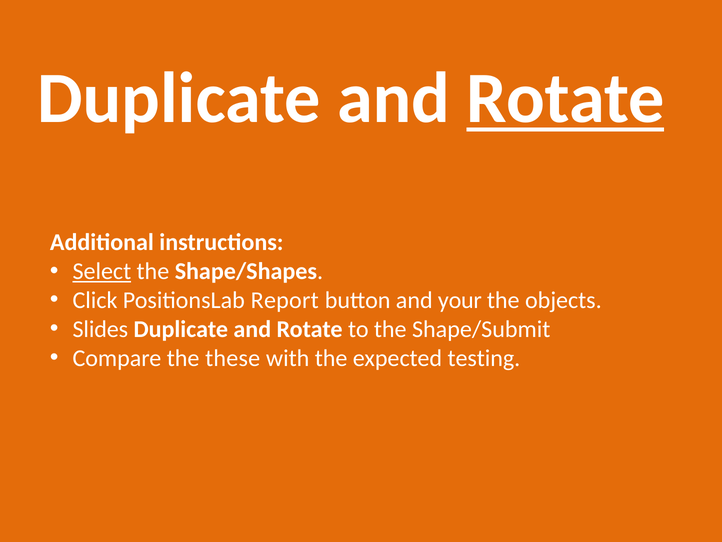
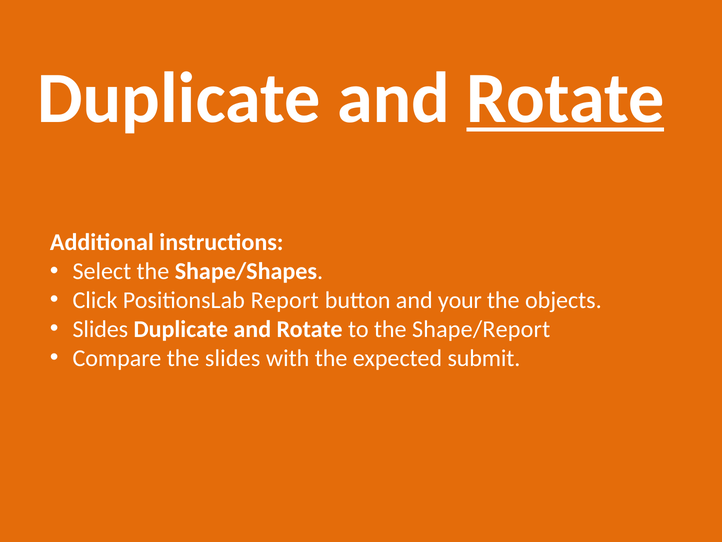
Select underline: present -> none
Shape/Submit: Shape/Submit -> Shape/Report
the these: these -> slides
testing: testing -> submit
